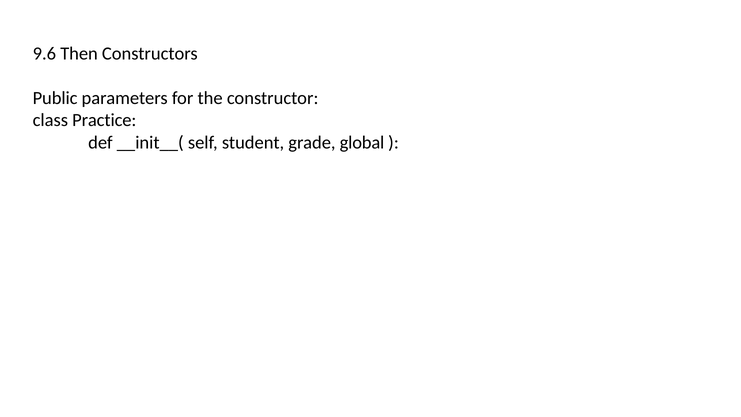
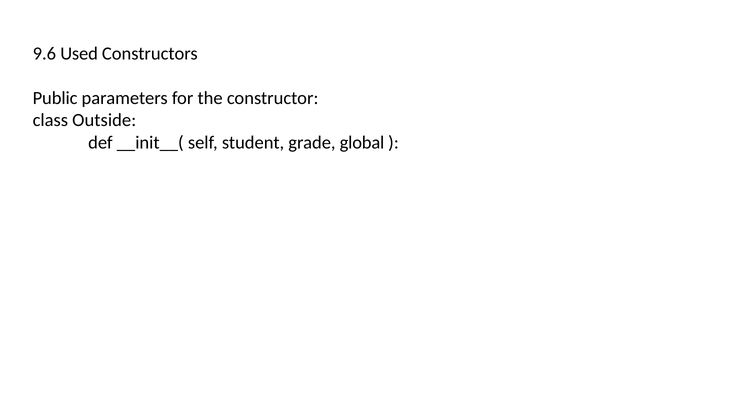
Then: Then -> Used
Practice: Practice -> Outside
